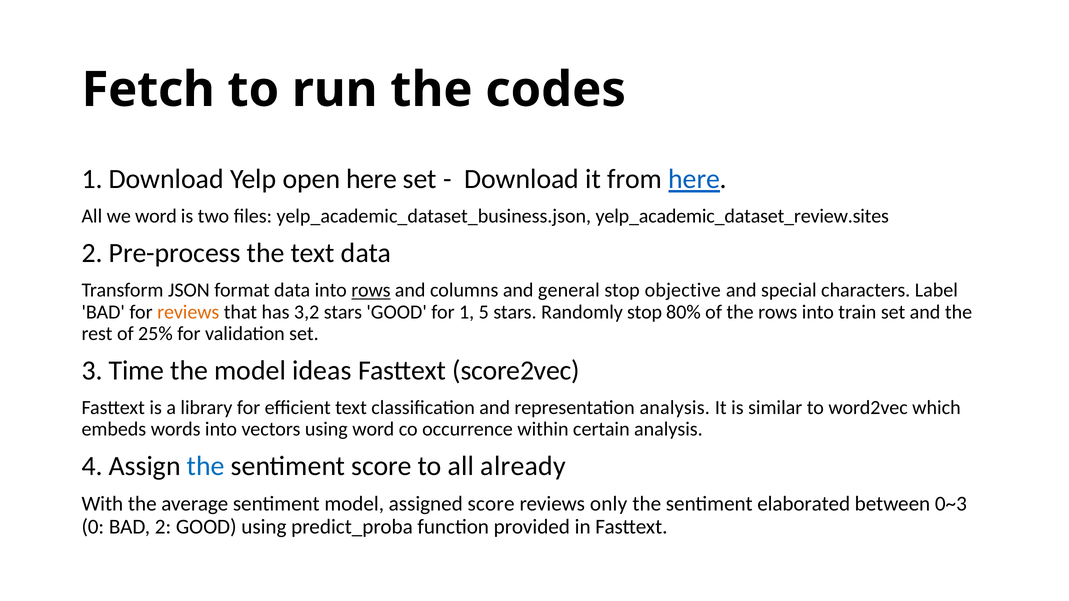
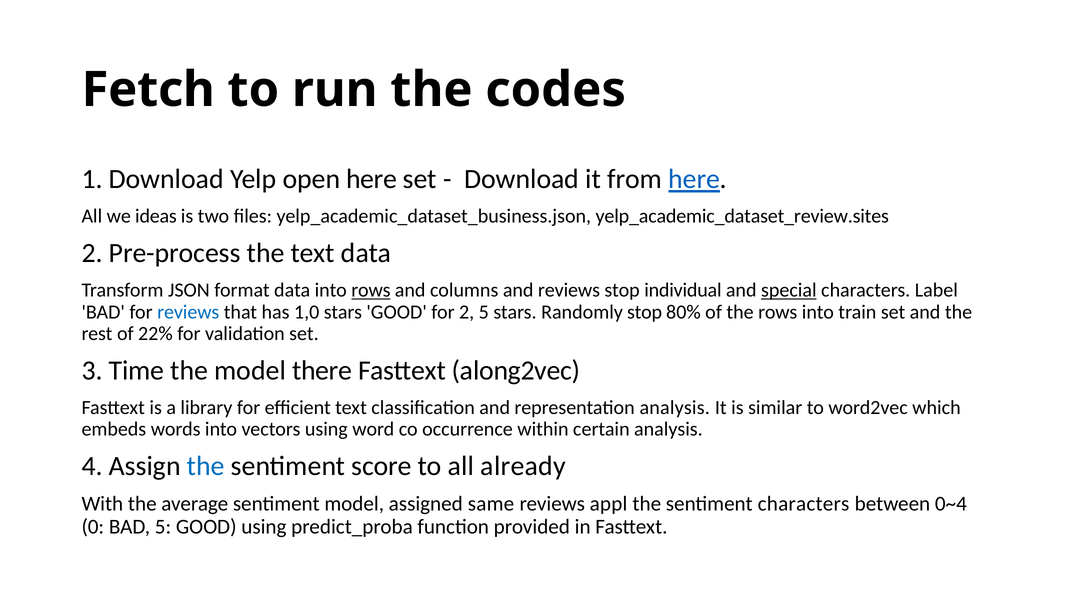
we word: word -> ideas
and general: general -> reviews
objective: objective -> individual
special underline: none -> present
reviews at (188, 312) colour: orange -> blue
3,2: 3,2 -> 1,0
for 1: 1 -> 2
25%: 25% -> 22%
ideas: ideas -> there
score2vec: score2vec -> along2vec
assigned score: score -> same
only: only -> appl
sentiment elaborated: elaborated -> characters
0~3: 0~3 -> 0~4
BAD 2: 2 -> 5
